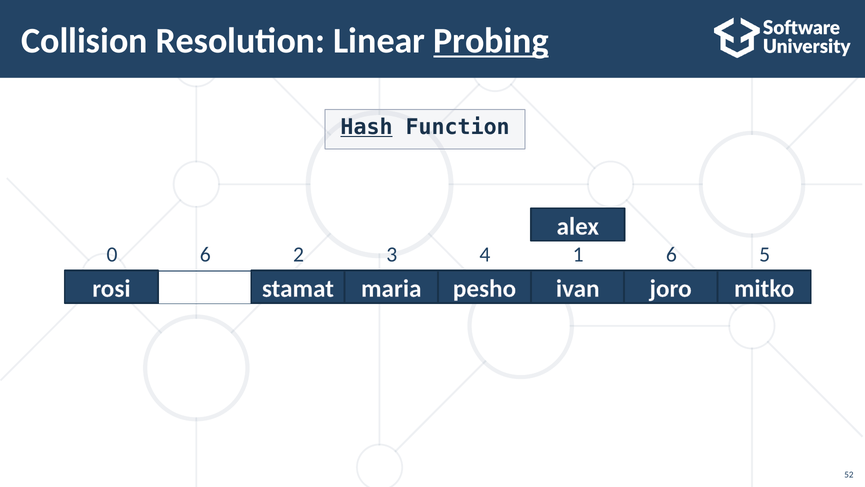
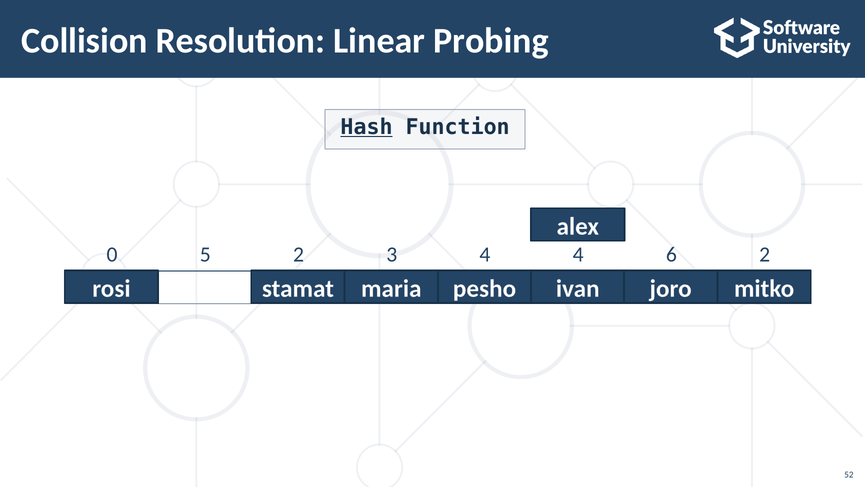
Probing underline: present -> none
0 6: 6 -> 5
4 1: 1 -> 4
6 5: 5 -> 2
